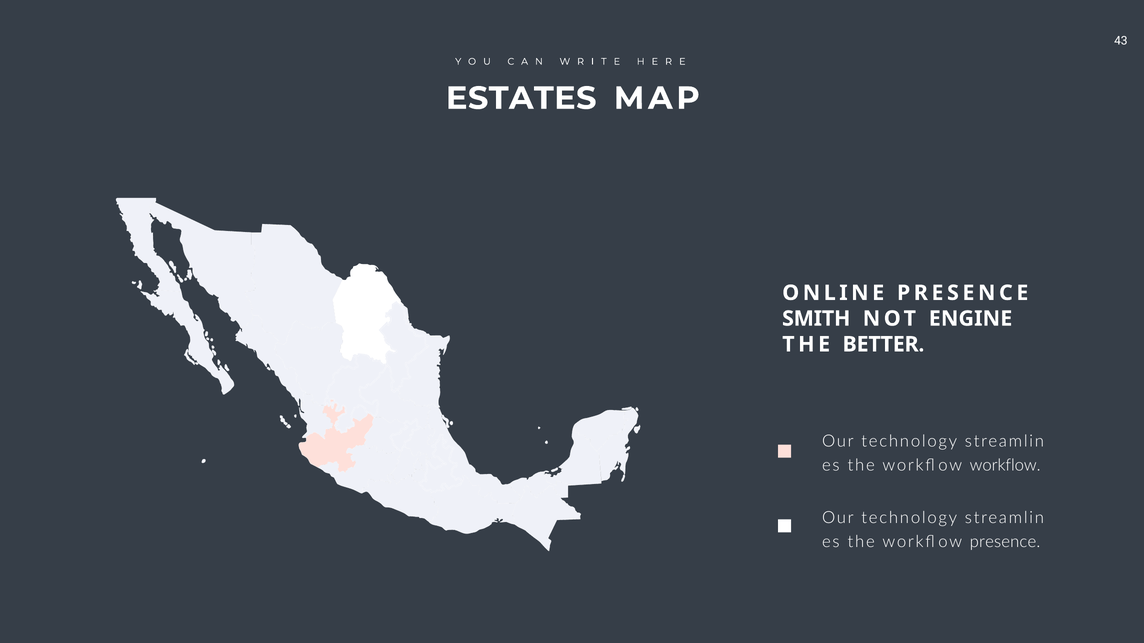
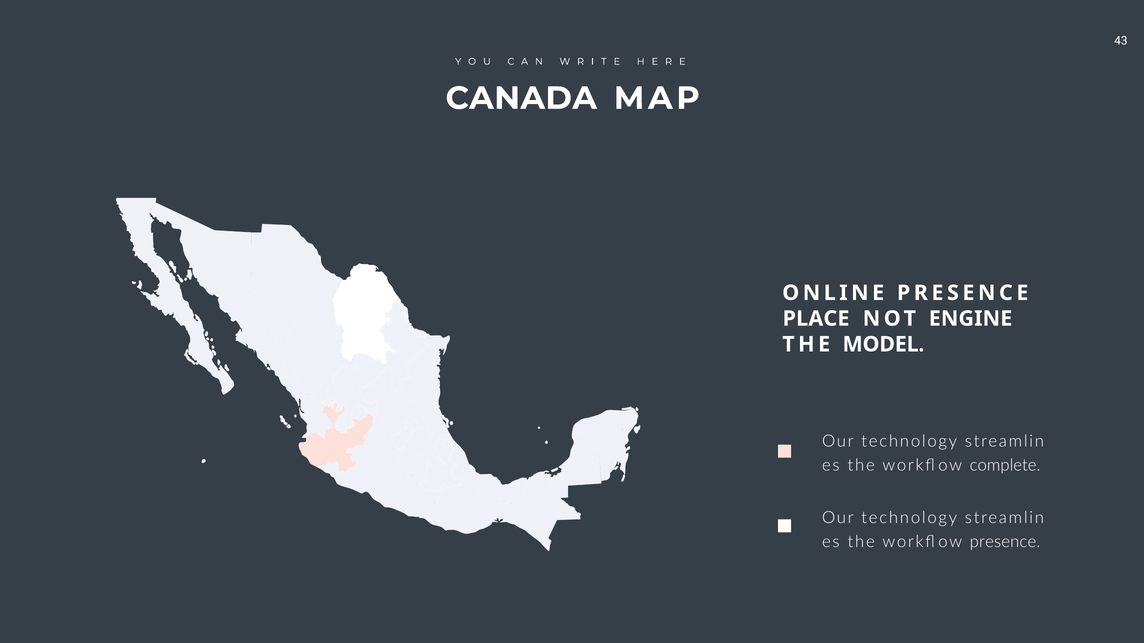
ESTATES: ESTATES -> CANADA
SMITH: SMITH -> PLACE
BETTER: BETTER -> MODEL
workflow workflow: workflow -> complete
